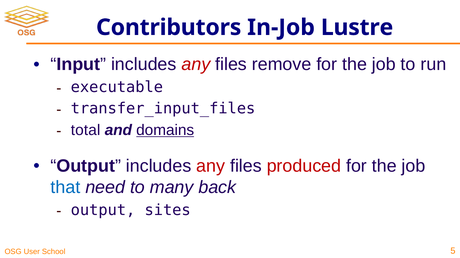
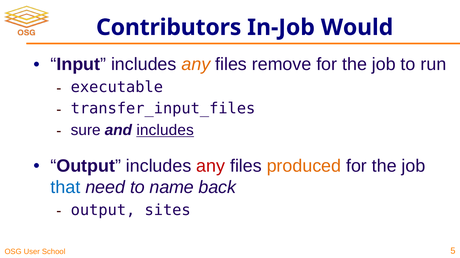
Lustre: Lustre -> Would
any at (196, 65) colour: red -> orange
total: total -> sure
and domains: domains -> includes
produced colour: red -> orange
many: many -> name
